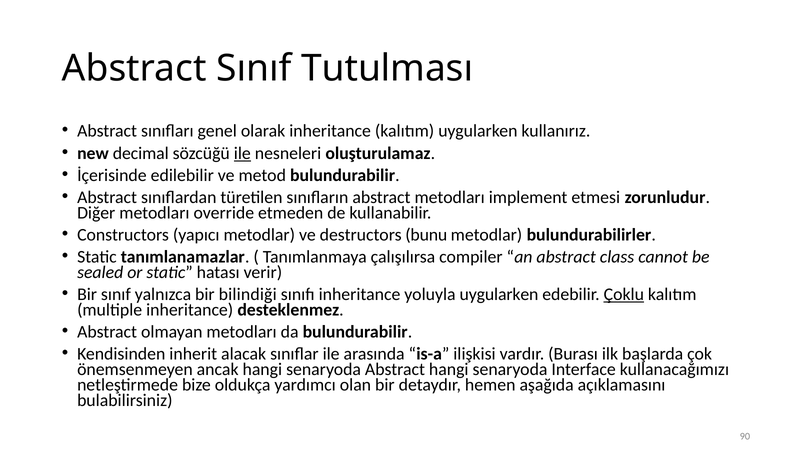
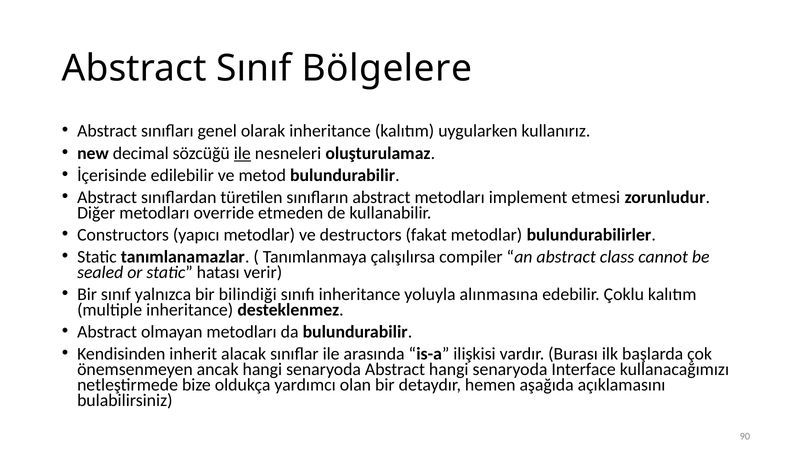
Tutulması: Tutulması -> Bölgelere
bunu: bunu -> fakat
yoluyla uygularken: uygularken -> alınmasına
Çoklu underline: present -> none
